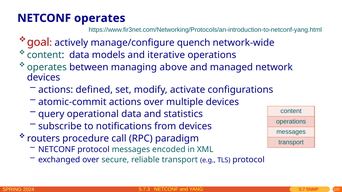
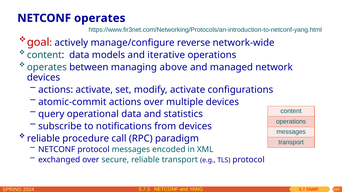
quench: quench -> reverse
actions defined: defined -> activate
routers at (43, 139): routers -> reliable
